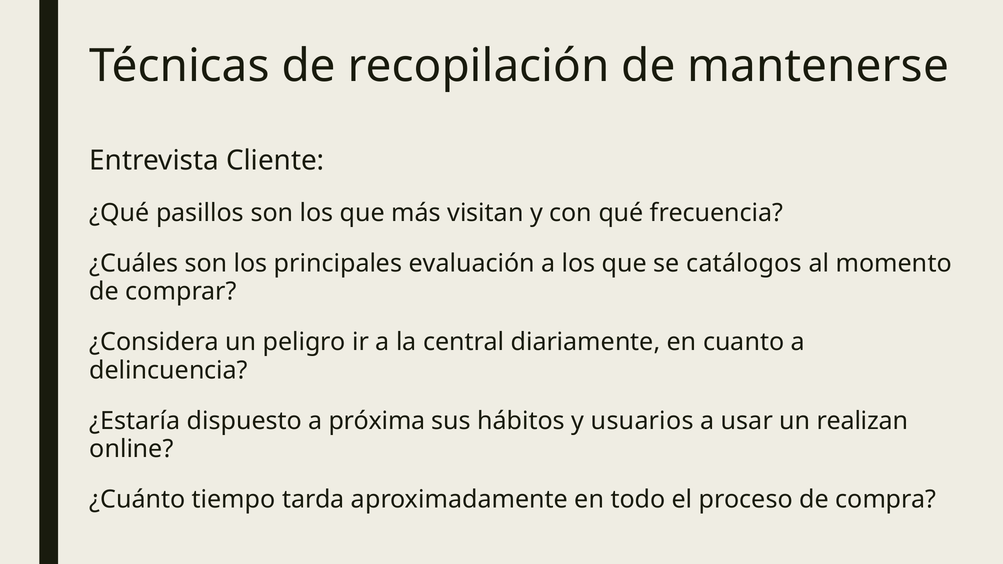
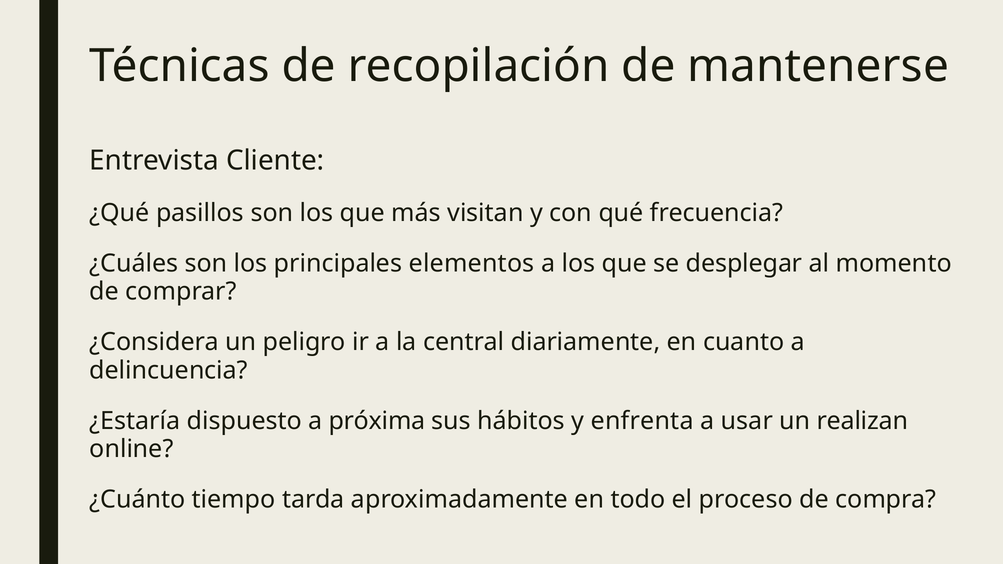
evaluación: evaluación -> elementos
catálogos: catálogos -> desplegar
usuarios: usuarios -> enfrenta
